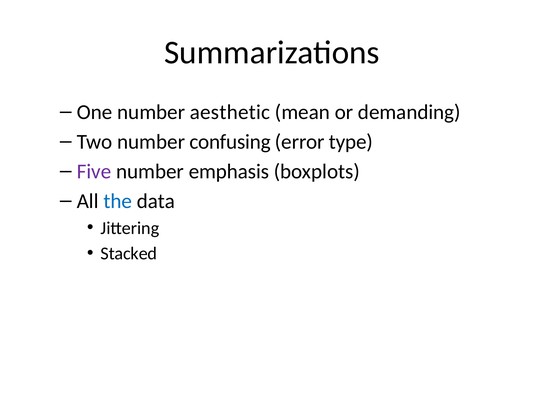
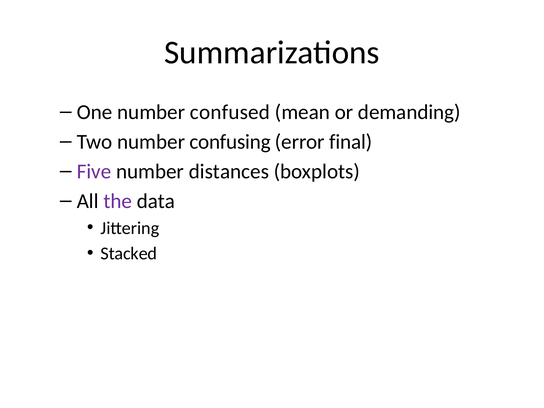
aesthetic: aesthetic -> confused
type: type -> final
emphasis: emphasis -> distances
the colour: blue -> purple
